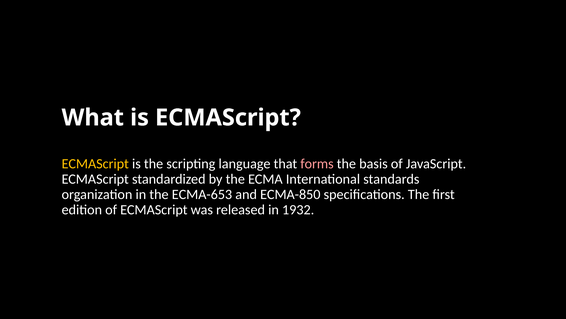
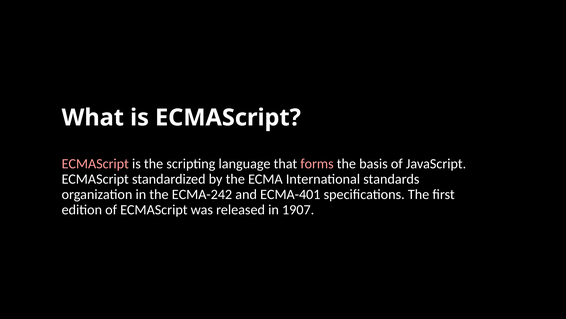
ECMAScript at (95, 164) colour: yellow -> pink
ECMA-653: ECMA-653 -> ECMA-242
ECMA-850: ECMA-850 -> ECMA-401
1932: 1932 -> 1907
